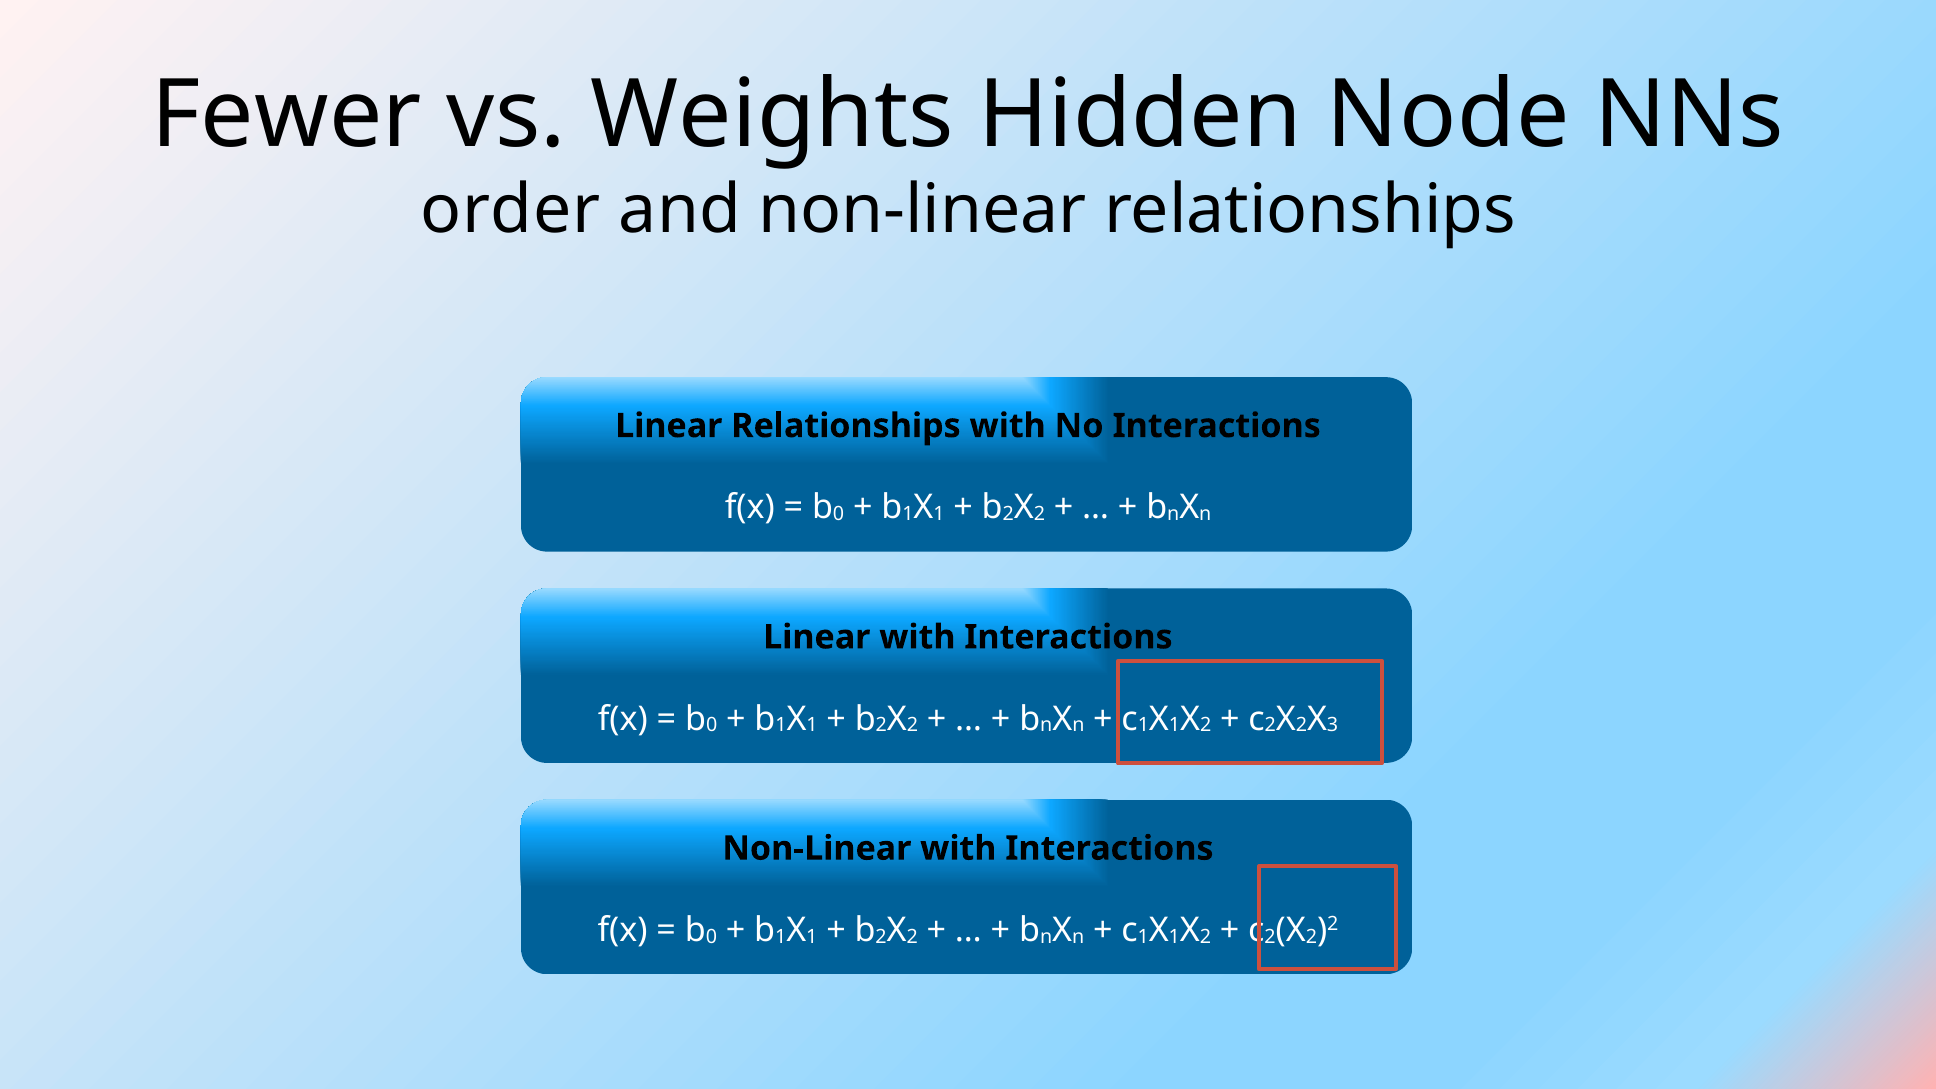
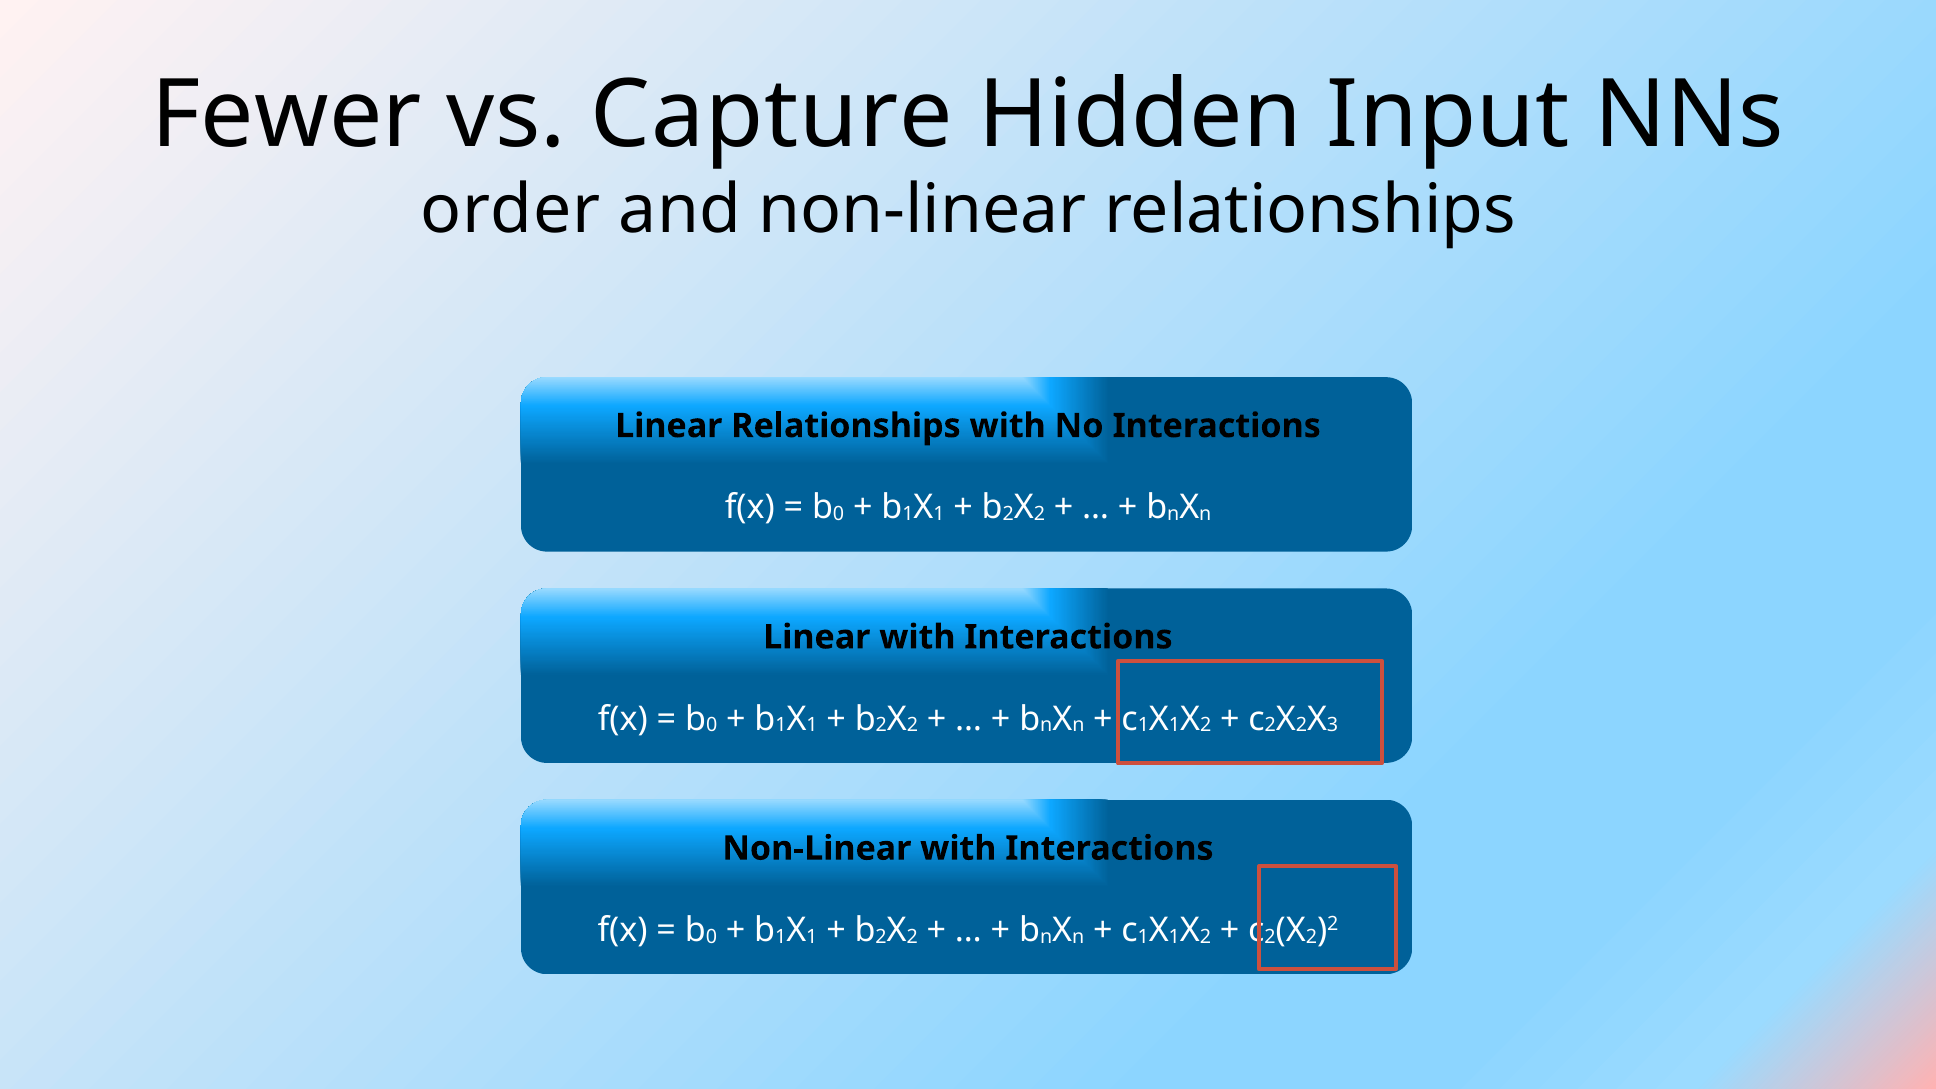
Weights: Weights -> Capture
Node: Node -> Input
